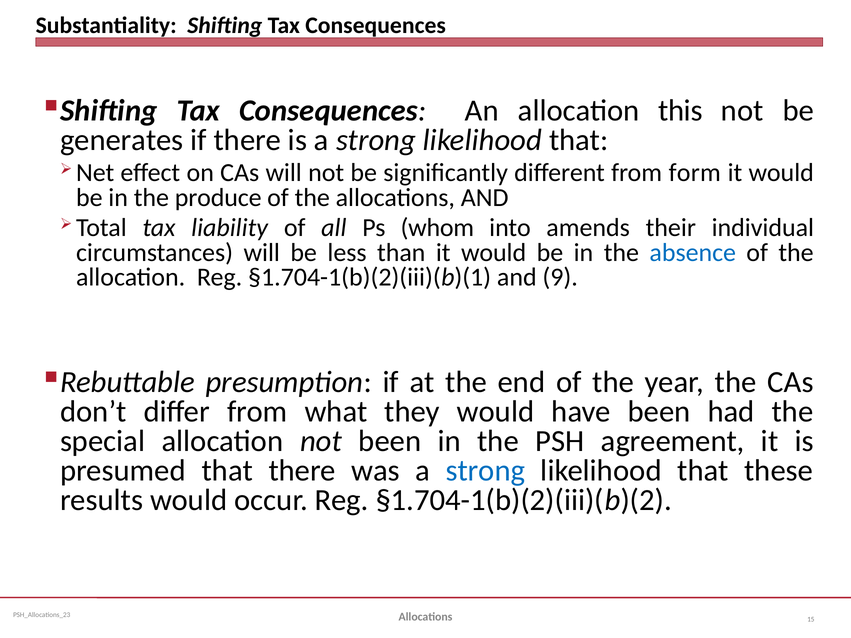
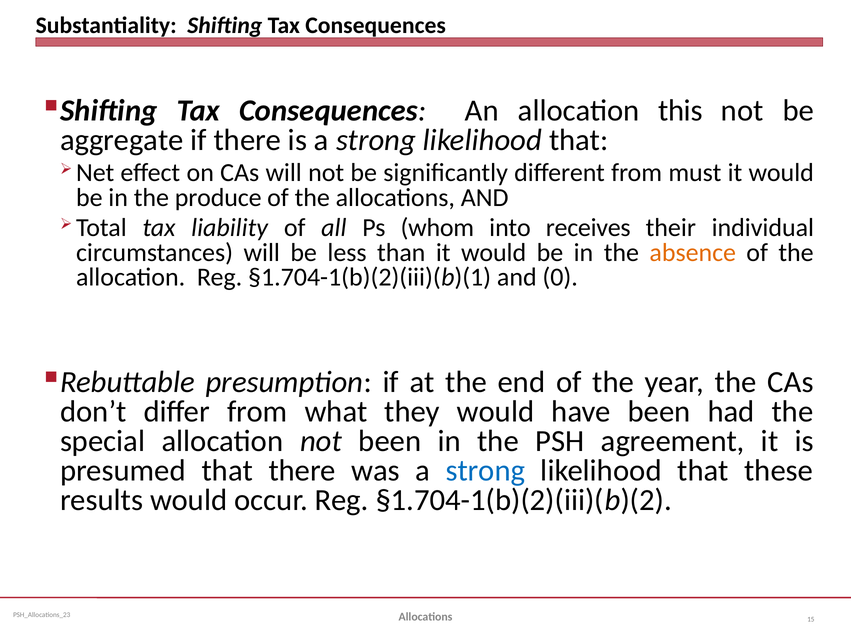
generates: generates -> aggregate
form: form -> must
amends: amends -> receives
absence colour: blue -> orange
9: 9 -> 0
